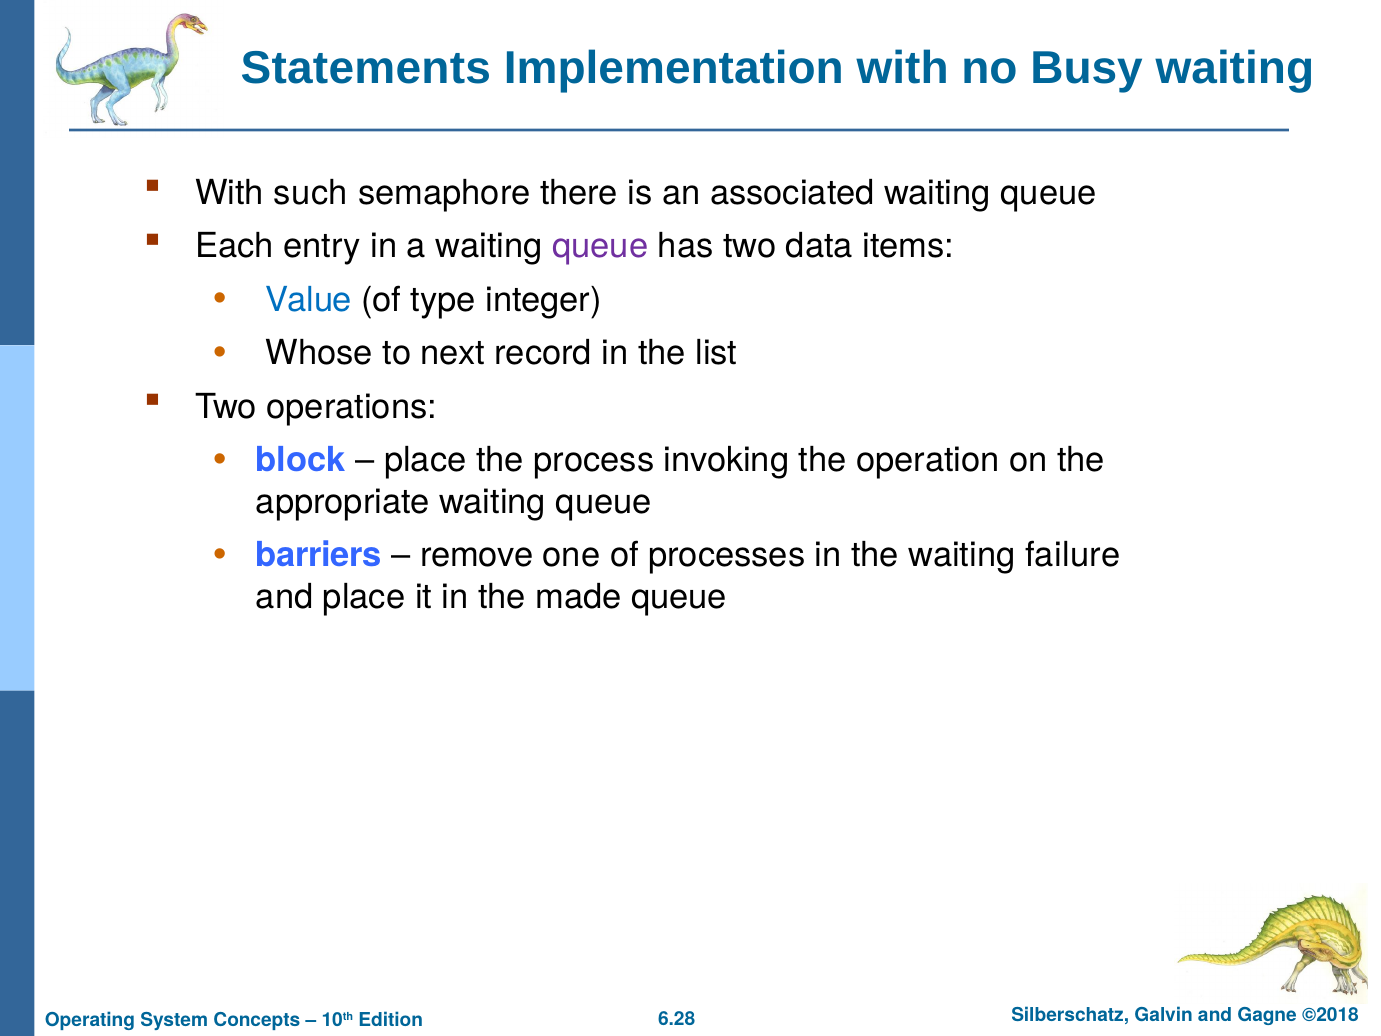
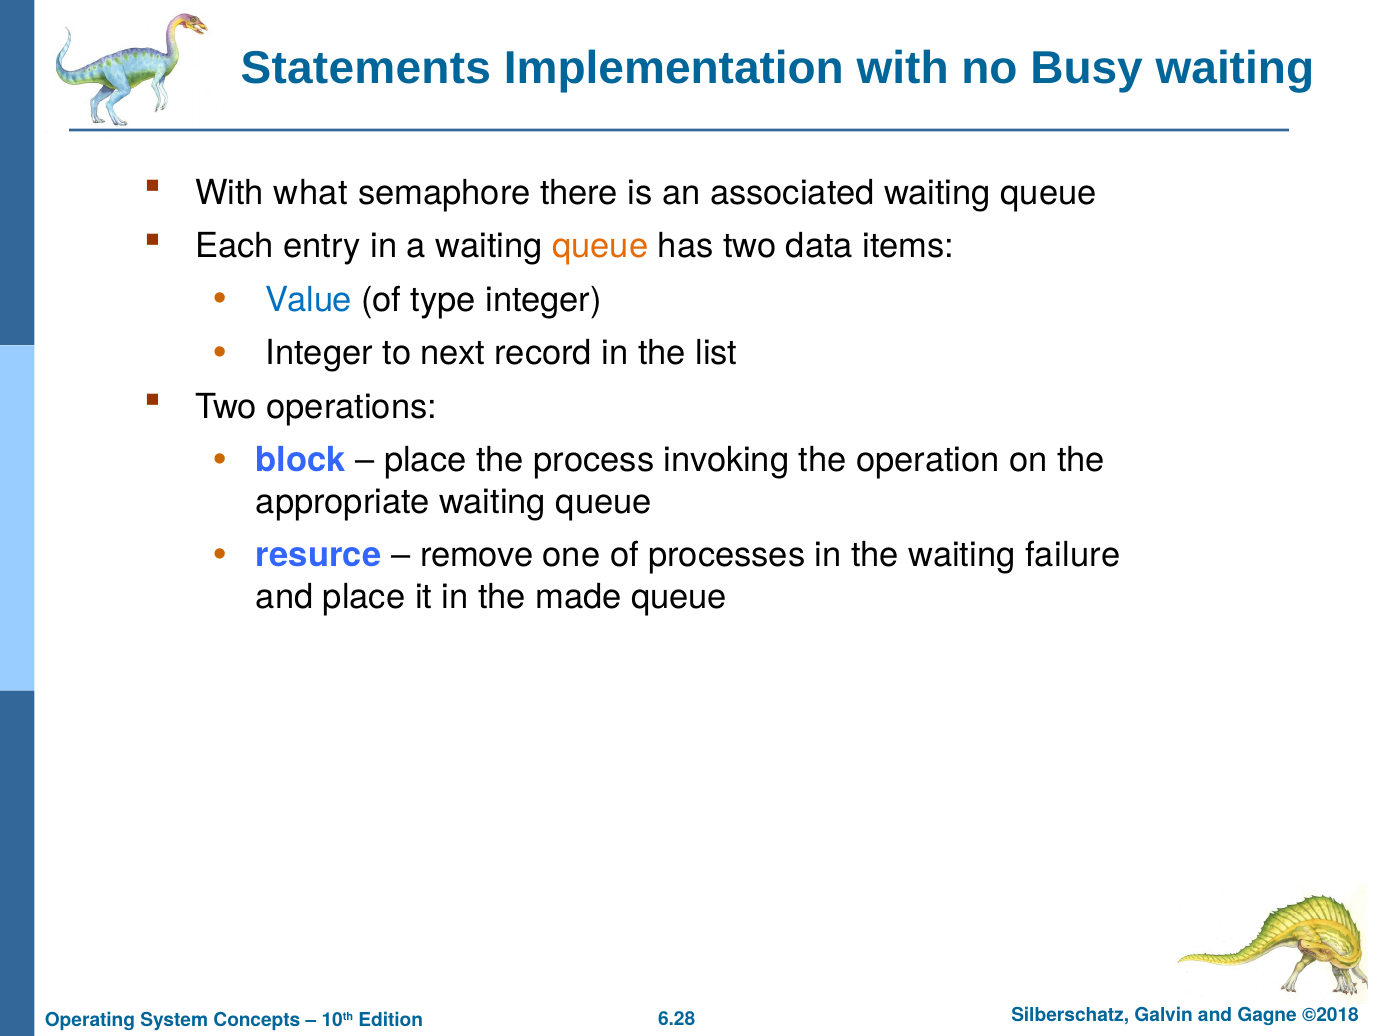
such: such -> what
queue at (600, 246) colour: purple -> orange
Whose at (319, 353): Whose -> Integer
barriers: barriers -> resurce
